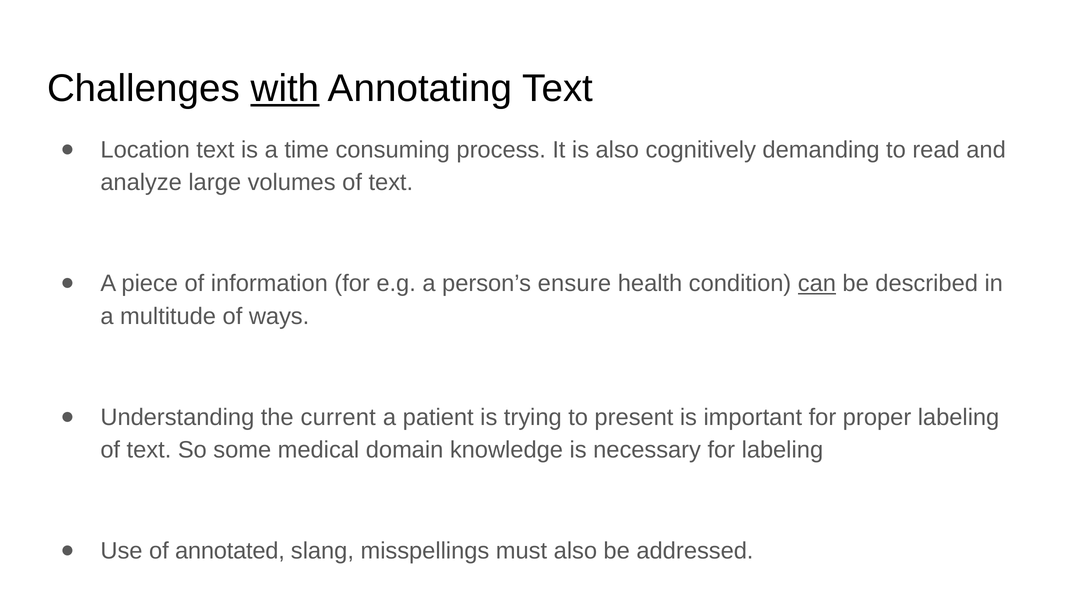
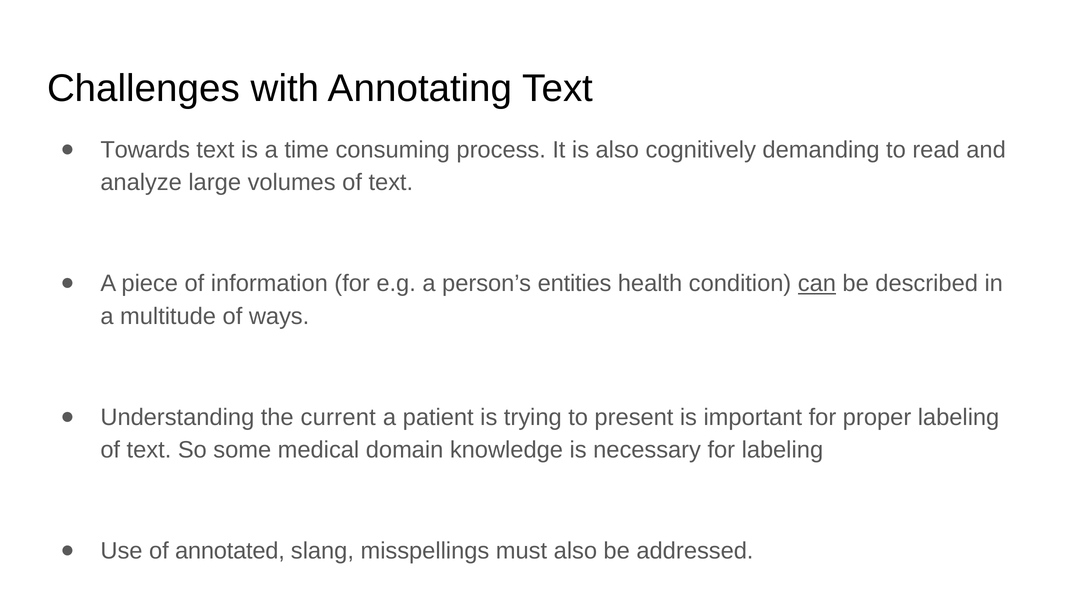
with underline: present -> none
Location: Location -> Towards
ensure: ensure -> entities
